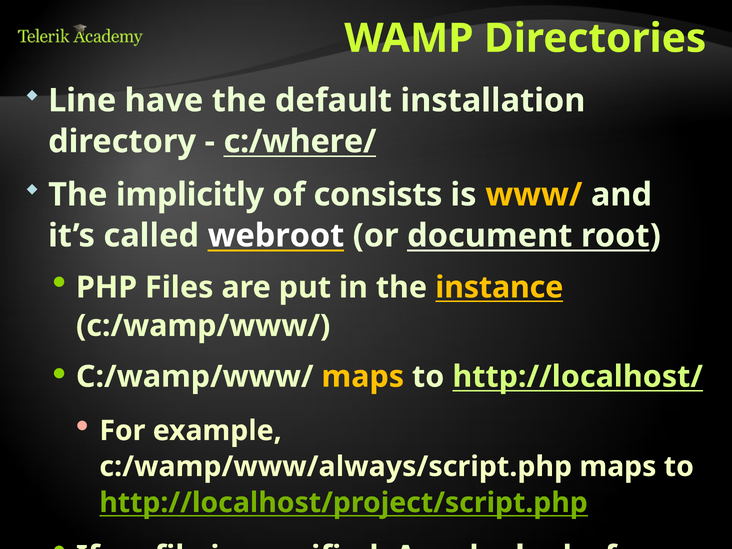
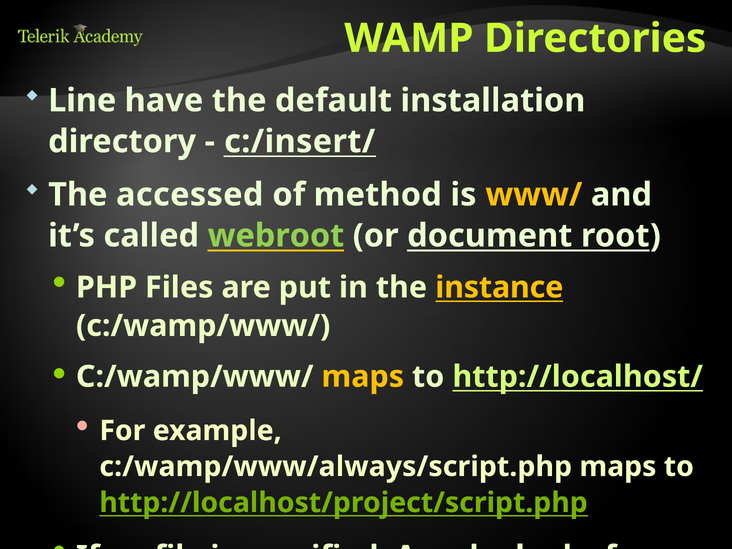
c:/where/: c:/where/ -> c:/insert/
implicitly: implicitly -> accessed
consists: consists -> method
webroot colour: white -> light green
